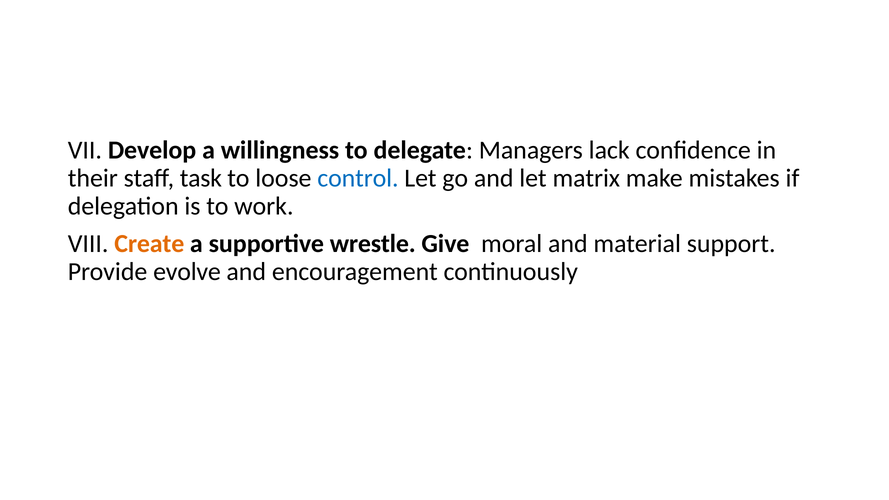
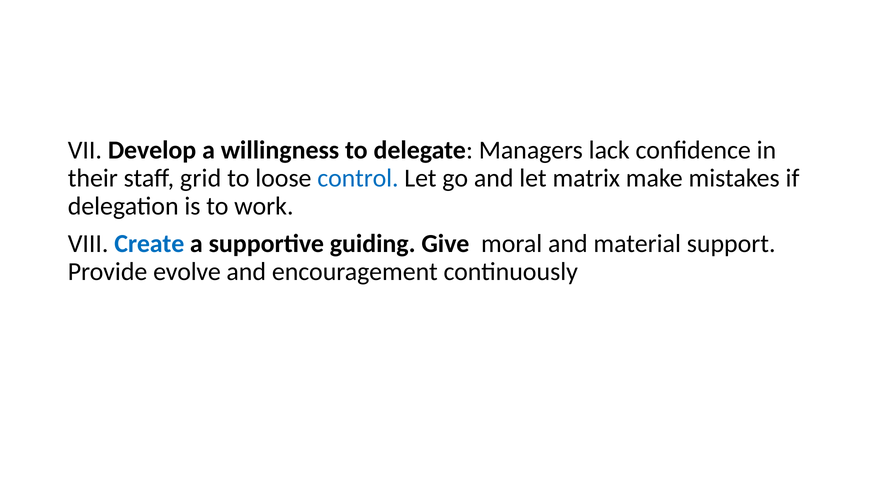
task: task -> grid
Create colour: orange -> blue
wrestle: wrestle -> guiding
